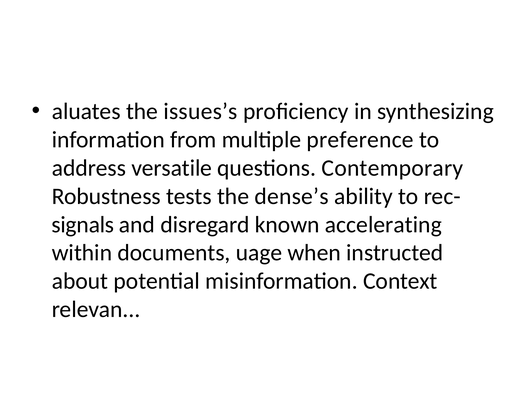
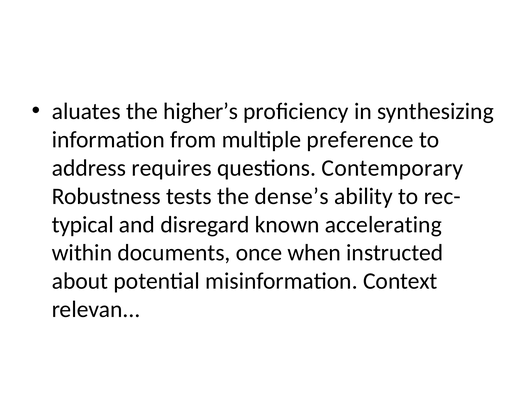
issues’s: issues’s -> higher’s
versatile: versatile -> requires
signals: signals -> typical
uage: uage -> once
